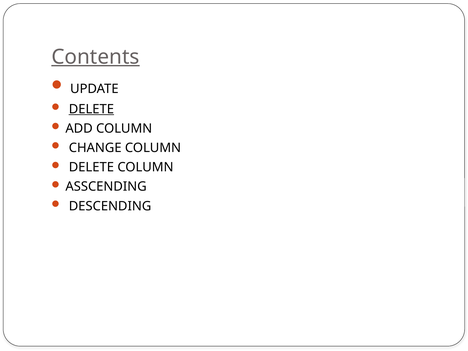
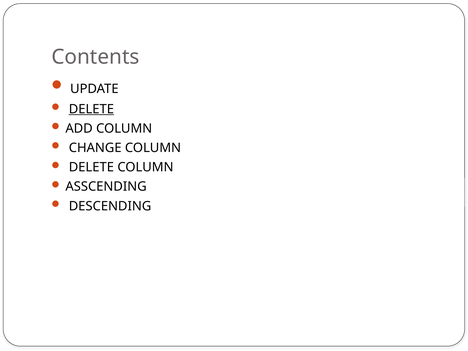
Contents underline: present -> none
